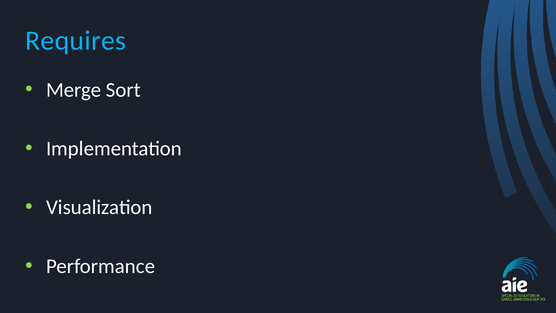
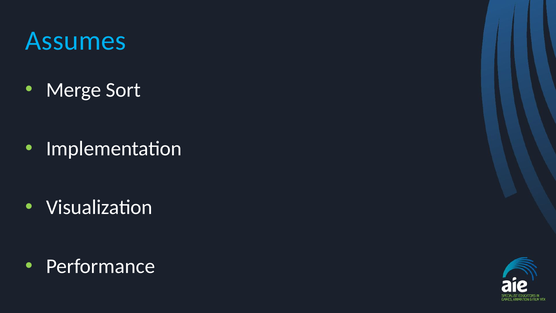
Requires: Requires -> Assumes
